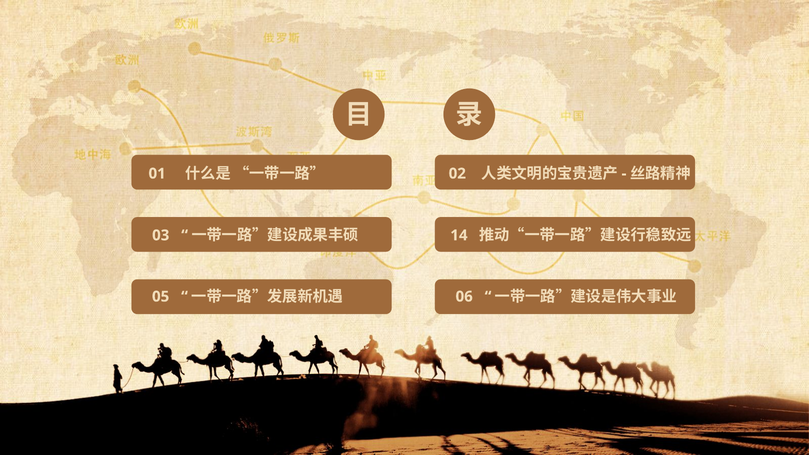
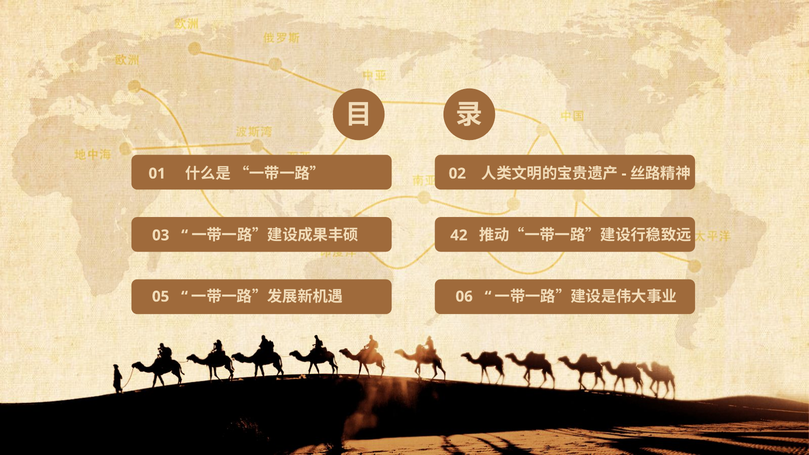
14: 14 -> 42
